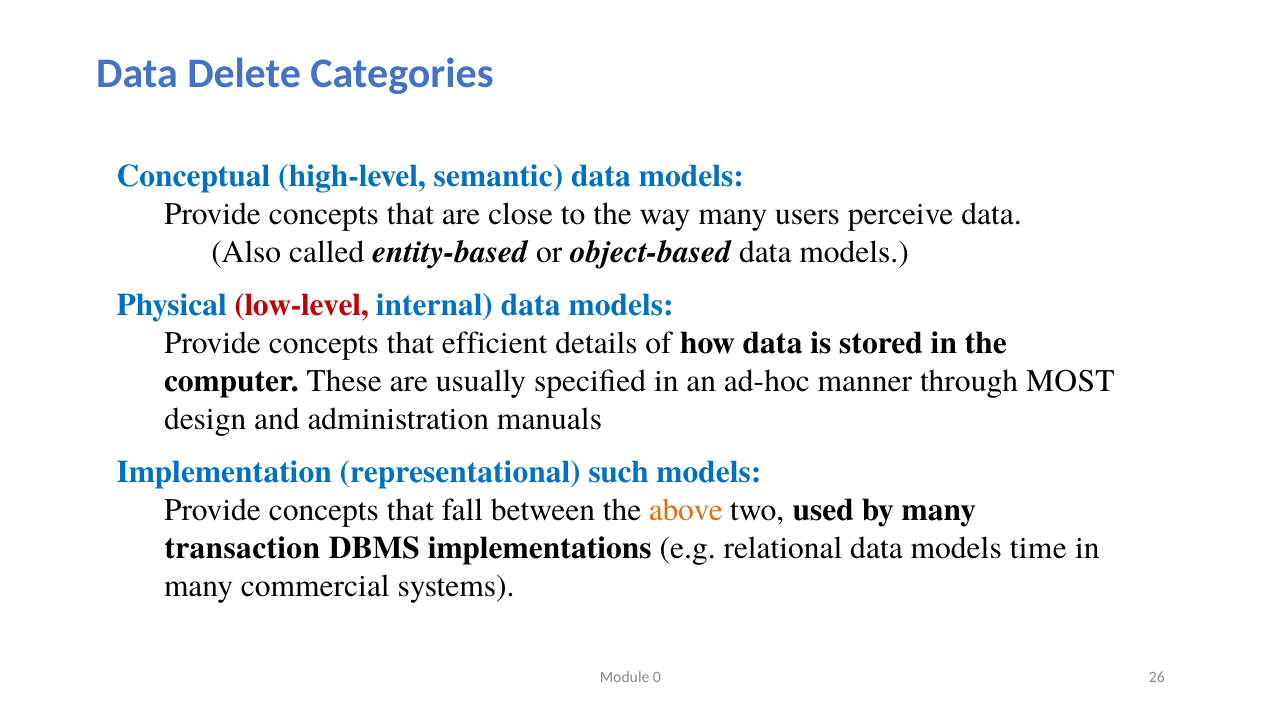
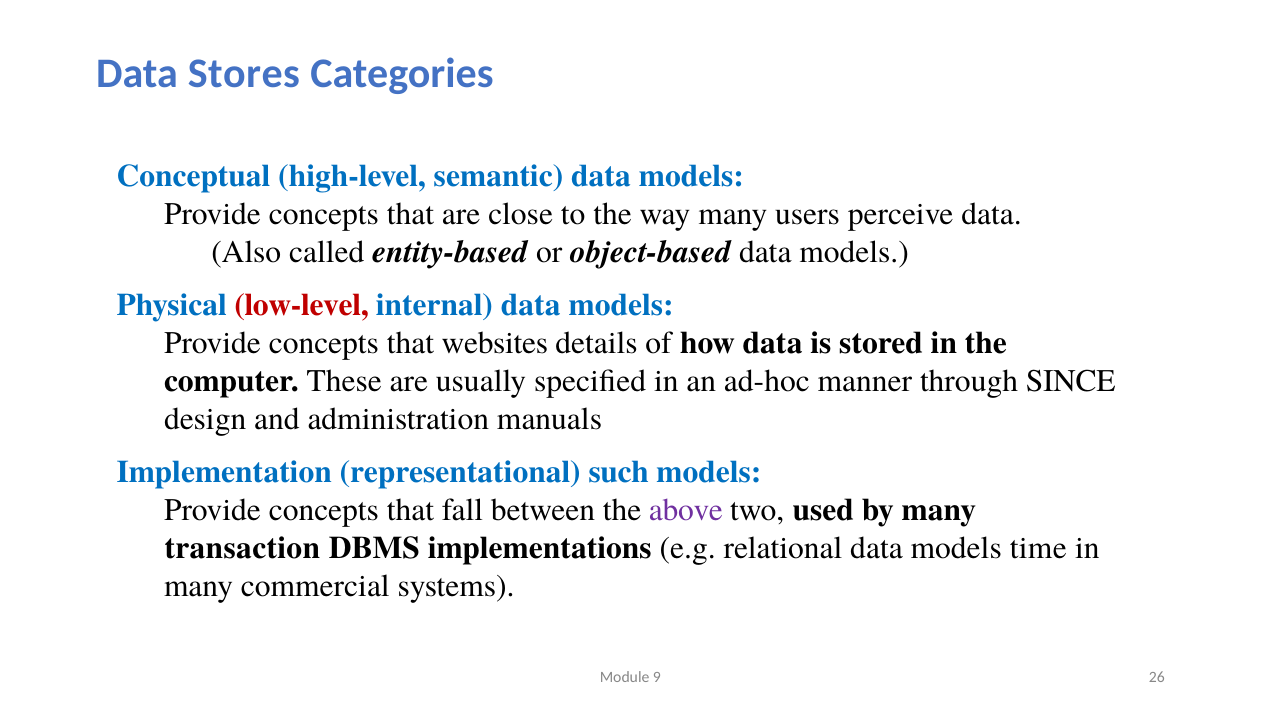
Delete: Delete -> Stores
efficient: efficient -> websites
MOST: MOST -> SINCE
above colour: orange -> purple
0: 0 -> 9
